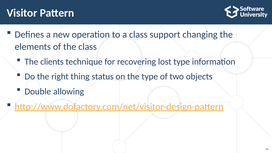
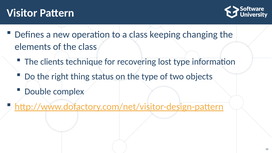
support: support -> keeping
allowing: allowing -> complex
